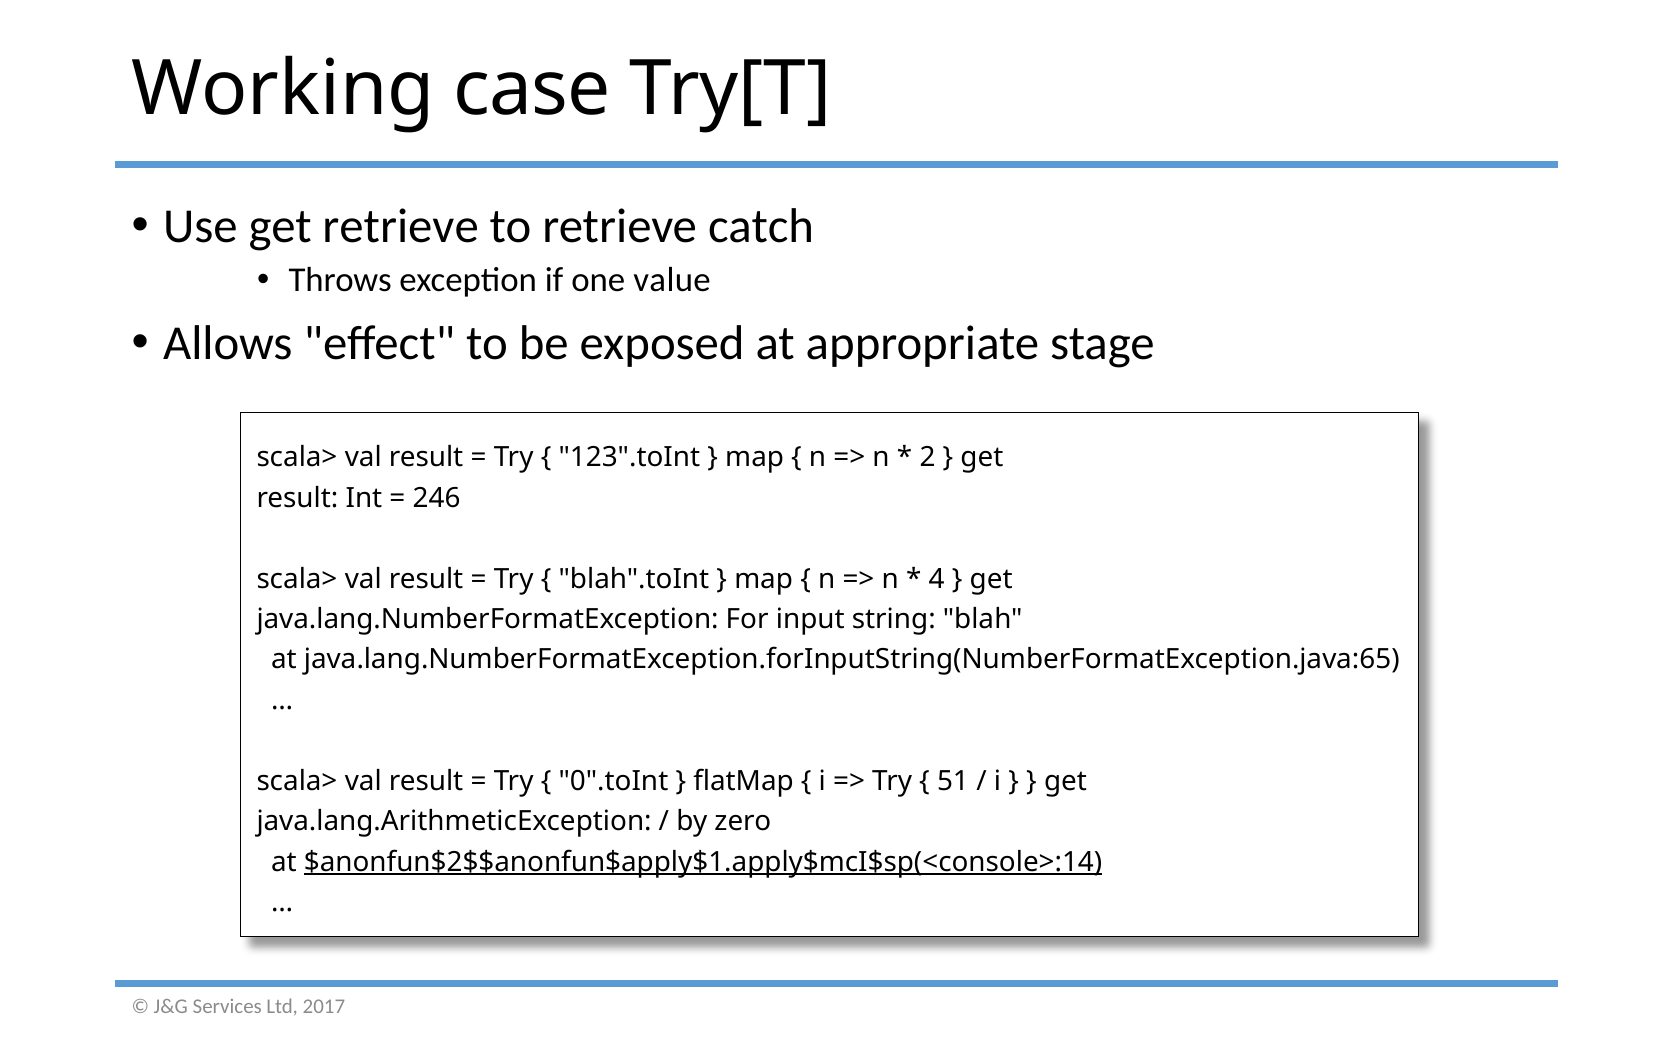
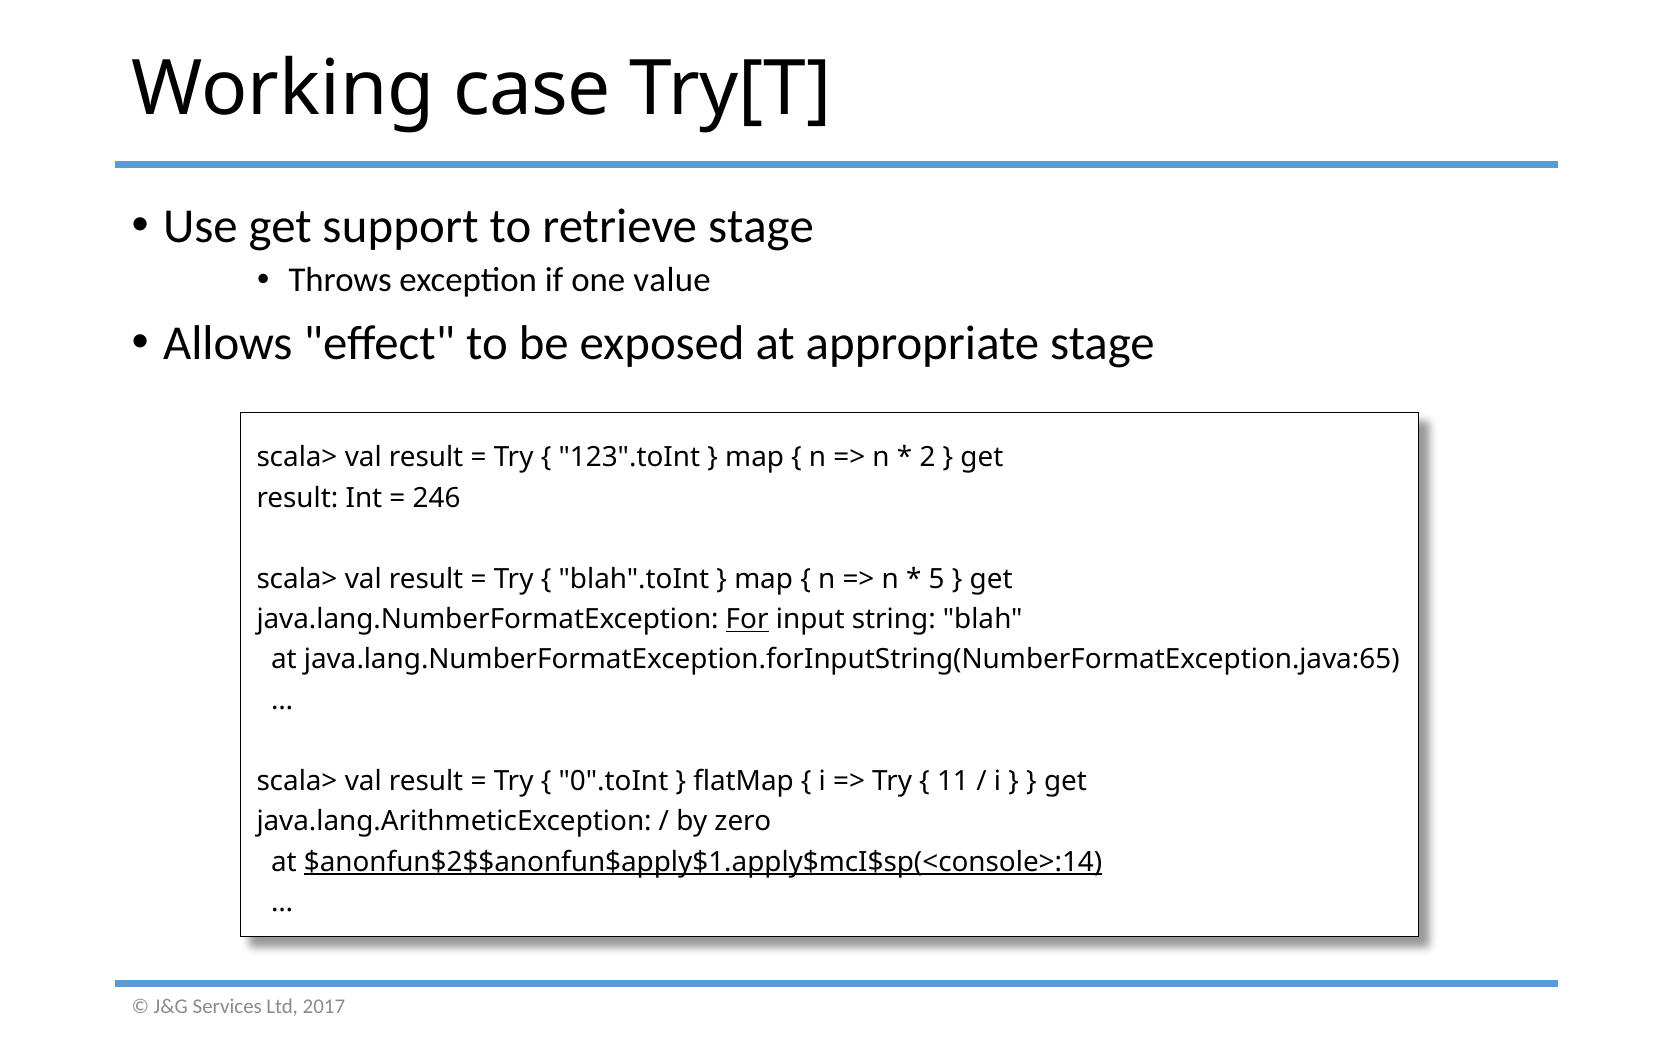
get retrieve: retrieve -> support
retrieve catch: catch -> stage
4: 4 -> 5
For underline: none -> present
51: 51 -> 11
